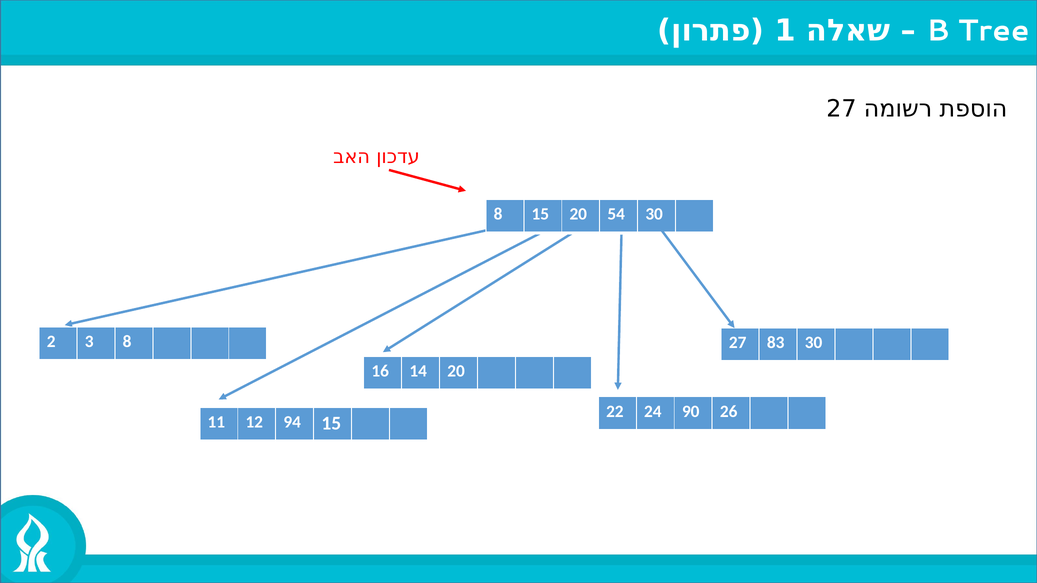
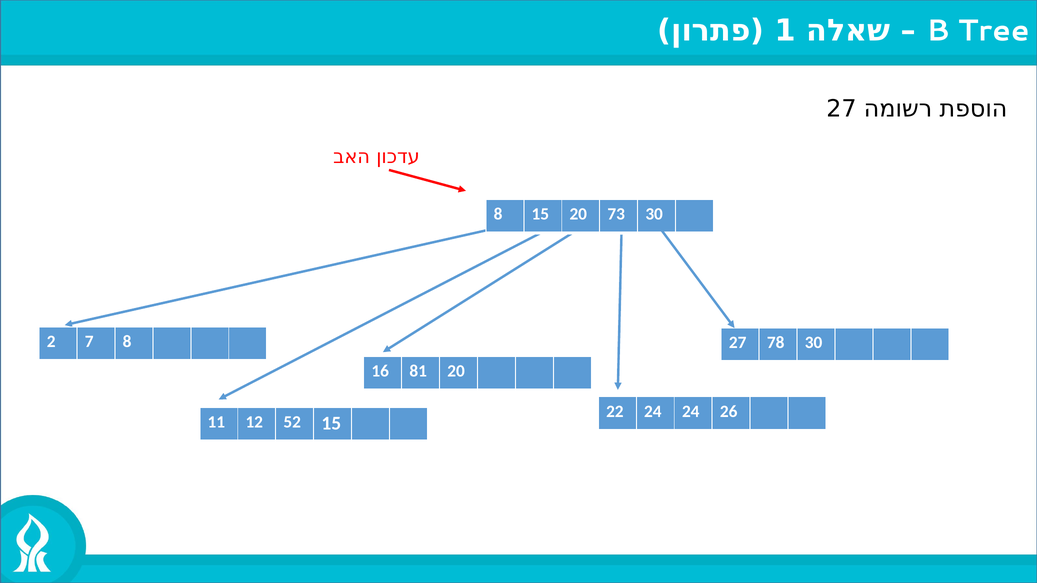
54: 54 -> 73
3: 3 -> 7
83: 83 -> 78
14: 14 -> 81
24 90: 90 -> 24
94: 94 -> 52
